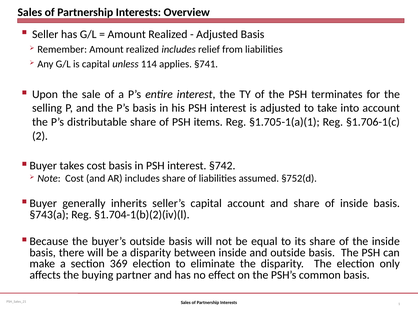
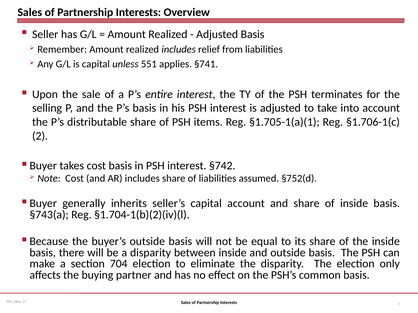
114: 114 -> 551
369: 369 -> 704
